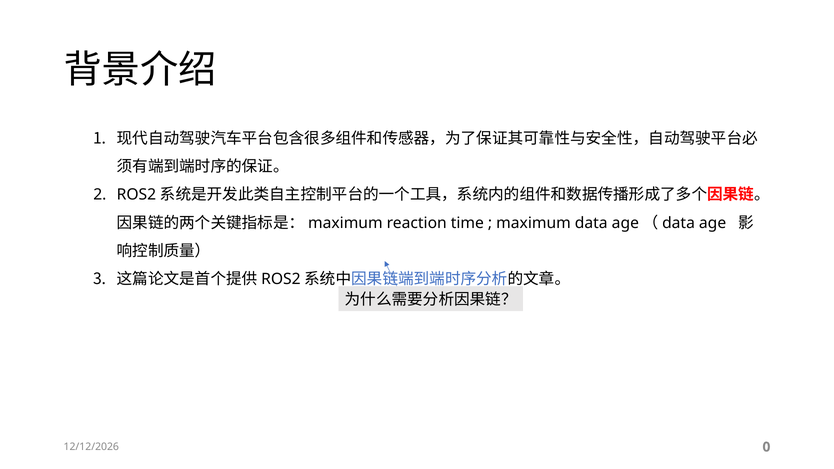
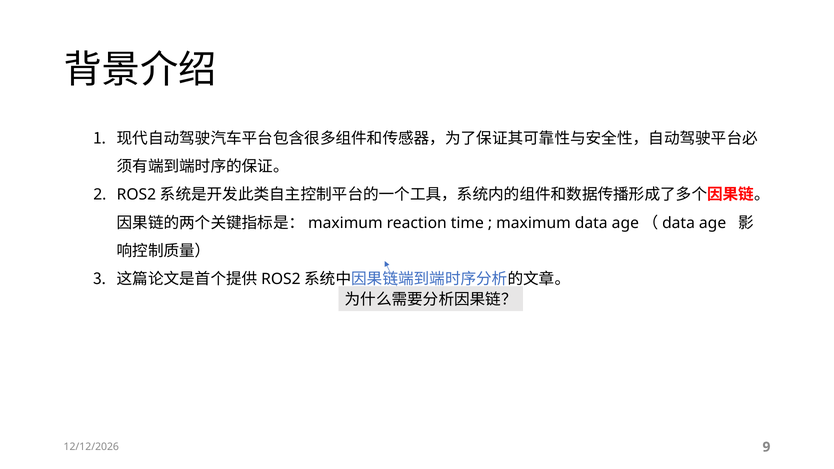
0: 0 -> 9
